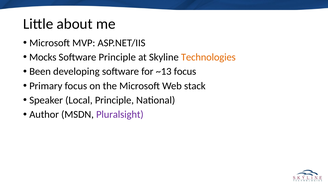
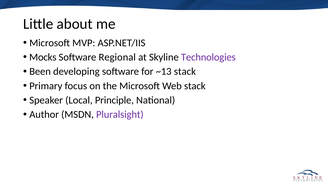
Software Principle: Principle -> Regional
Technologies colour: orange -> purple
~13 focus: focus -> stack
